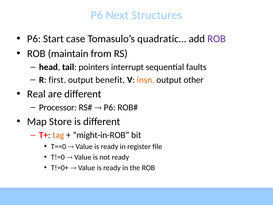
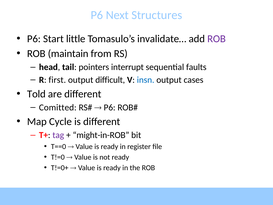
case: case -> little
quadratic…: quadratic… -> invalidate…
benefit: benefit -> difficult
insn colour: orange -> blue
other: other -> cases
Real: Real -> Told
Processor: Processor -> Comitted
Store: Store -> Cycle
tag colour: orange -> purple
